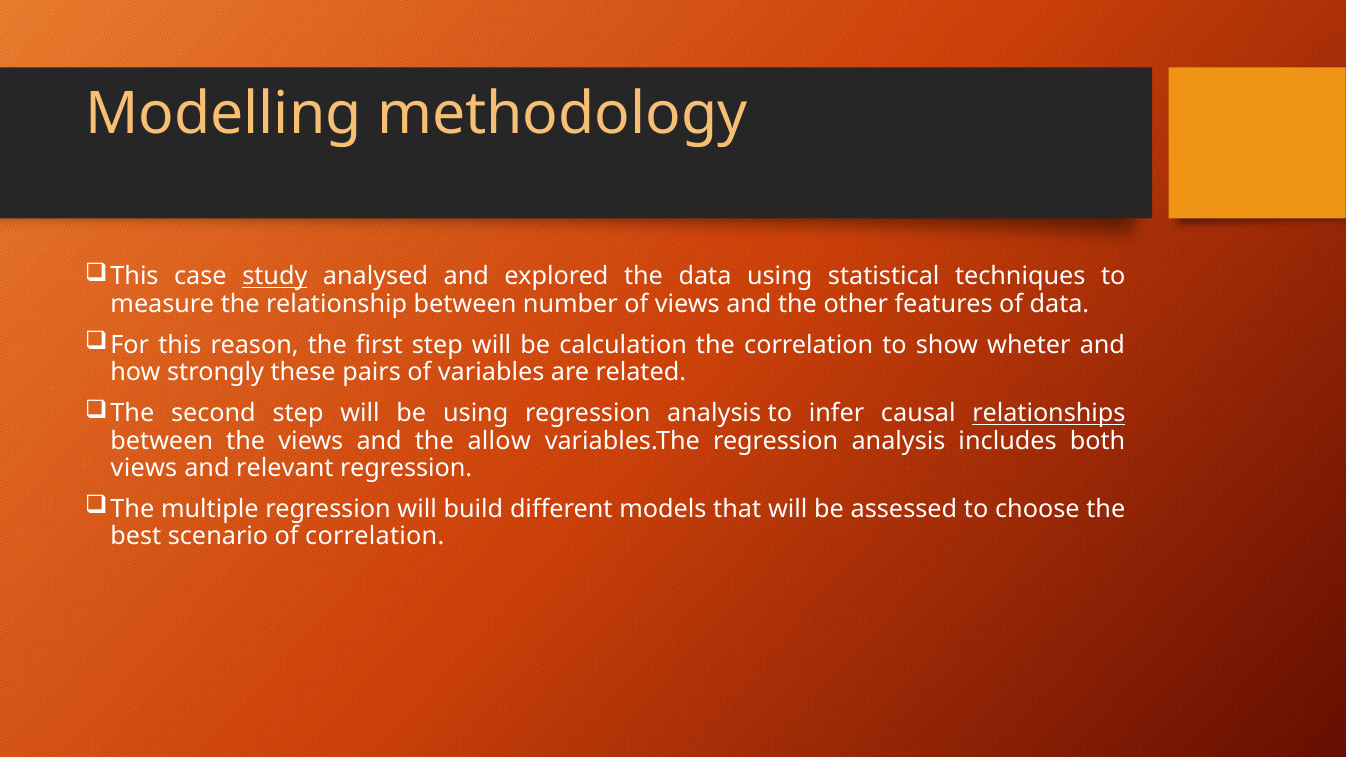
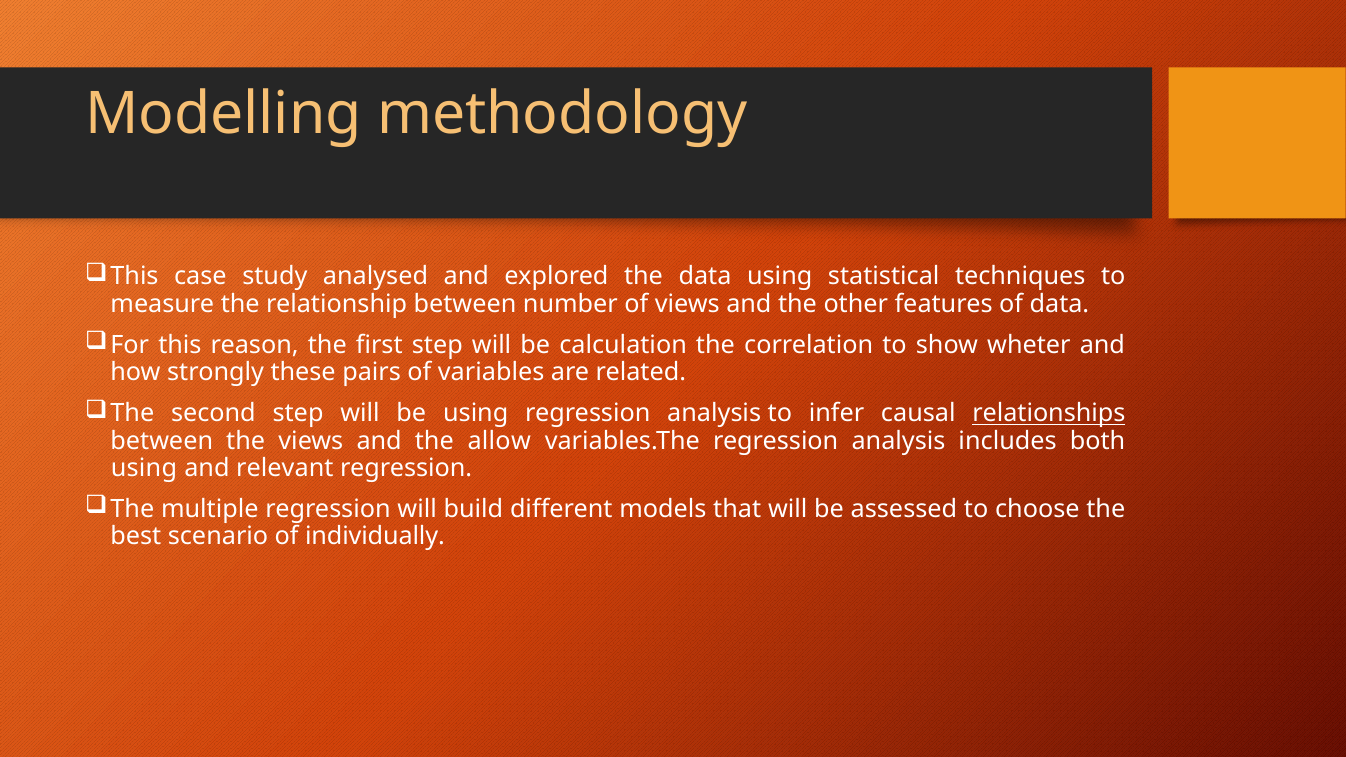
study underline: present -> none
views at (144, 468): views -> using
of correlation: correlation -> individually
